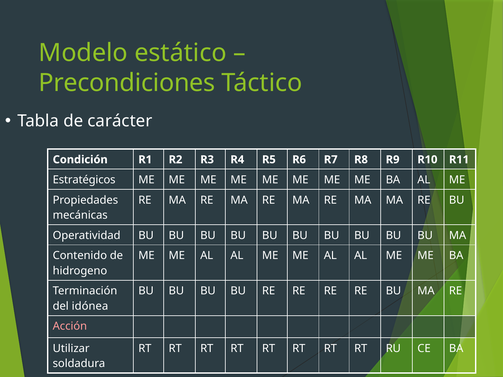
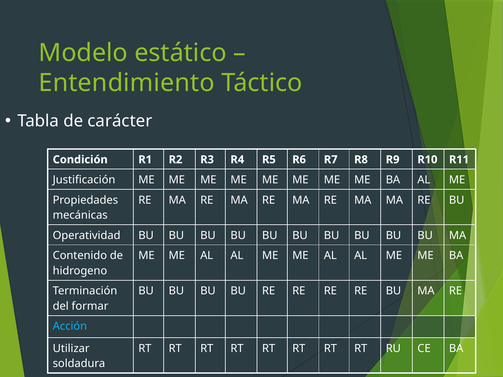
Precondiciones: Precondiciones -> Entendimiento
Estratégicos: Estratégicos -> Justificación
idónea: idónea -> formar
Acción colour: pink -> light blue
